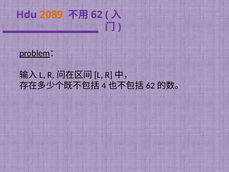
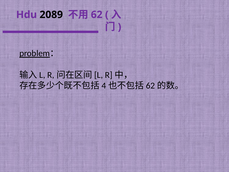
2089 colour: orange -> black
